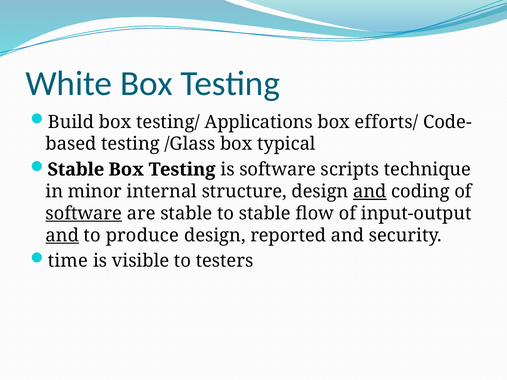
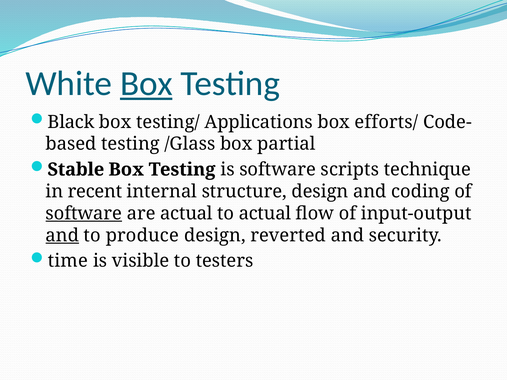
Box at (146, 84) underline: none -> present
Build: Build -> Black
typical: typical -> partial
minor: minor -> recent
and at (370, 192) underline: present -> none
are stable: stable -> actual
to stable: stable -> actual
reported: reported -> reverted
